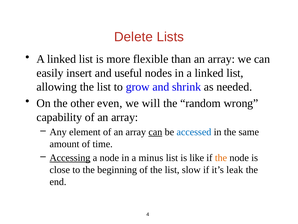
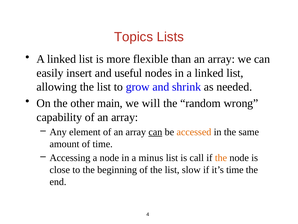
Delete: Delete -> Topics
even: even -> main
accessed colour: blue -> orange
Accessing underline: present -> none
like: like -> call
it’s leak: leak -> time
